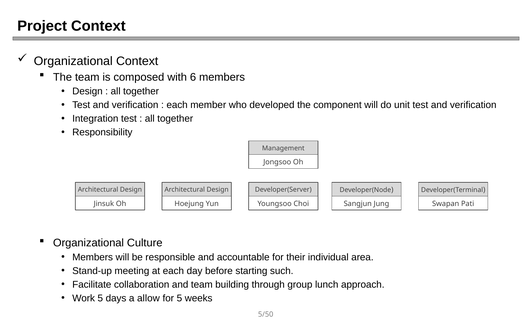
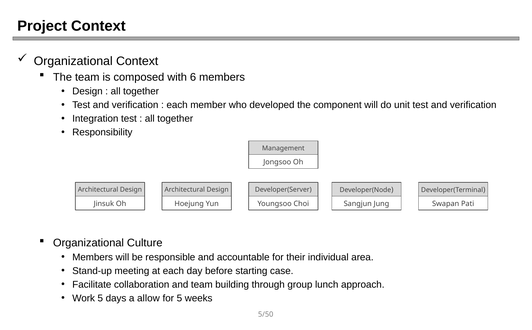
such: such -> case
